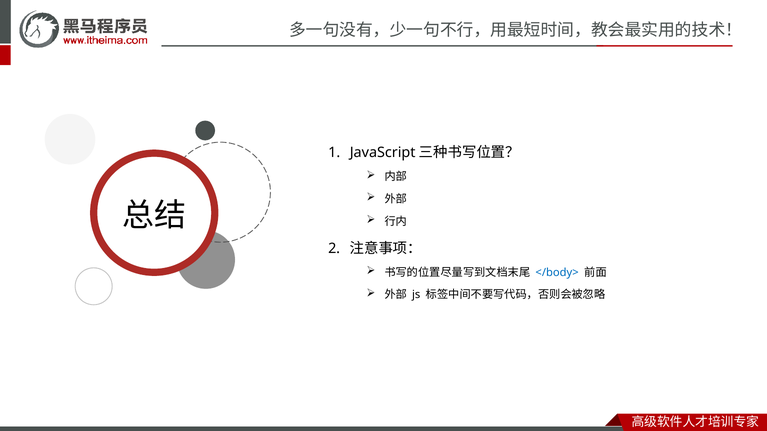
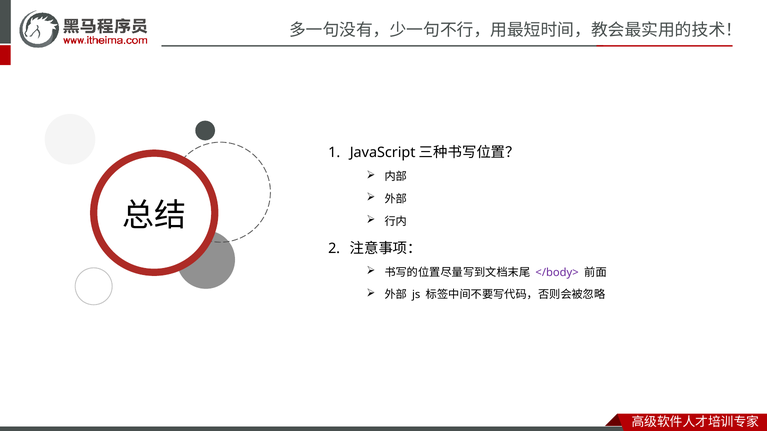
</body> colour: blue -> purple
